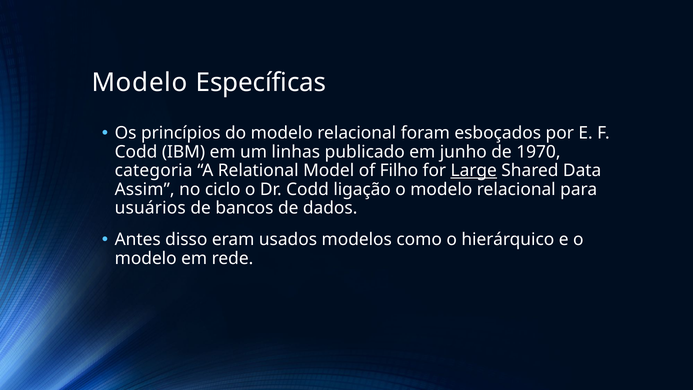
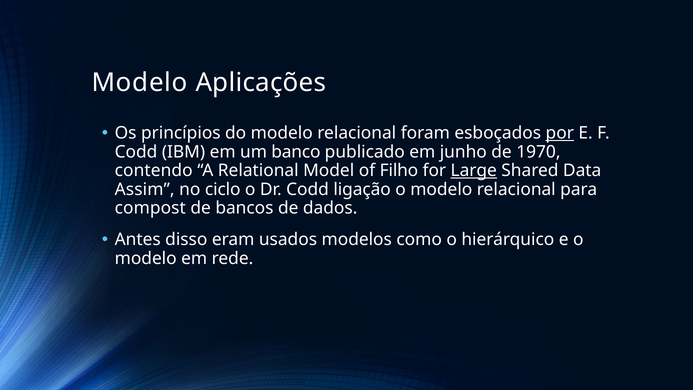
Específicas: Específicas -> Aplicações
por underline: none -> present
linhas: linhas -> banco
categoria: categoria -> contendo
usuários: usuários -> compost
